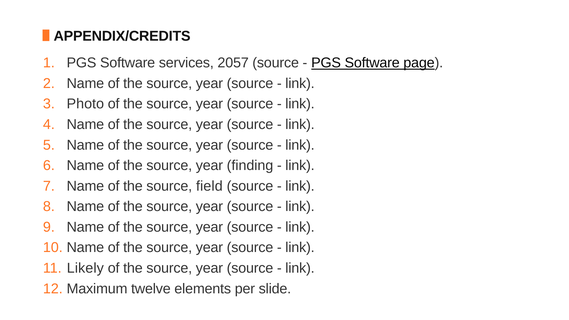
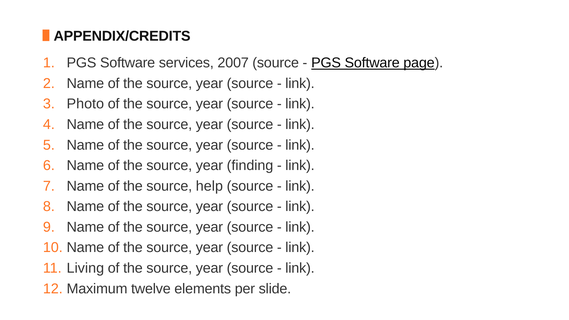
2057: 2057 -> 2007
field: field -> help
Likely: Likely -> Living
